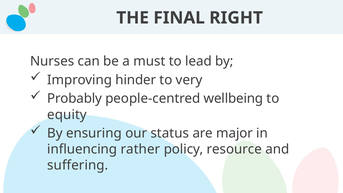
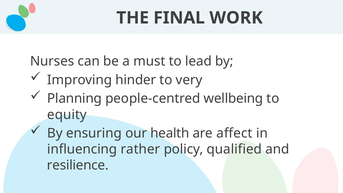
RIGHT: RIGHT -> WORK
Probably: Probably -> Planning
status: status -> health
major: major -> affect
resource: resource -> qualified
suffering: suffering -> resilience
